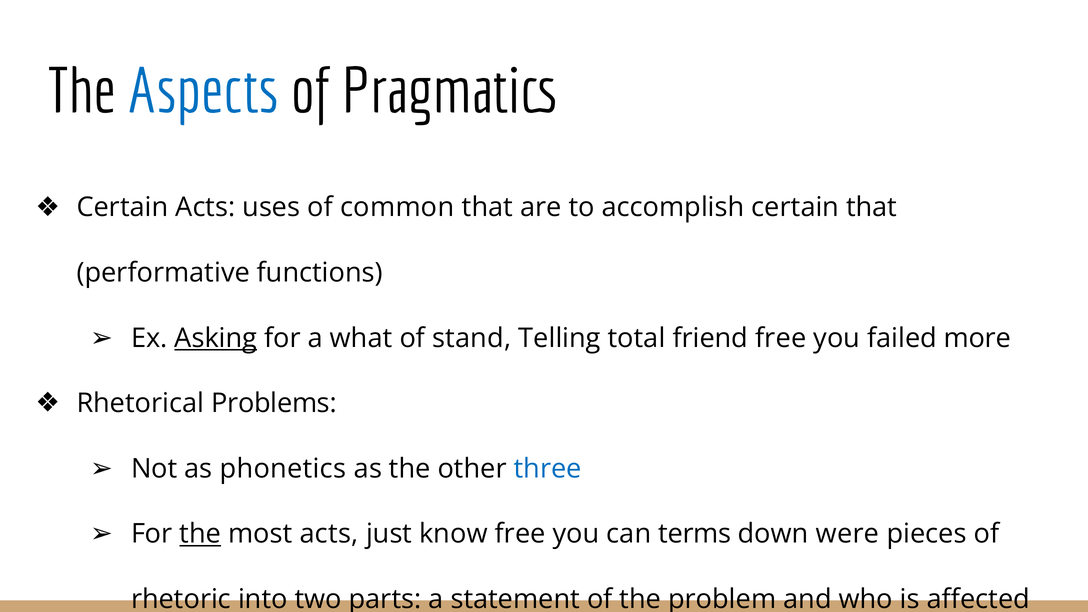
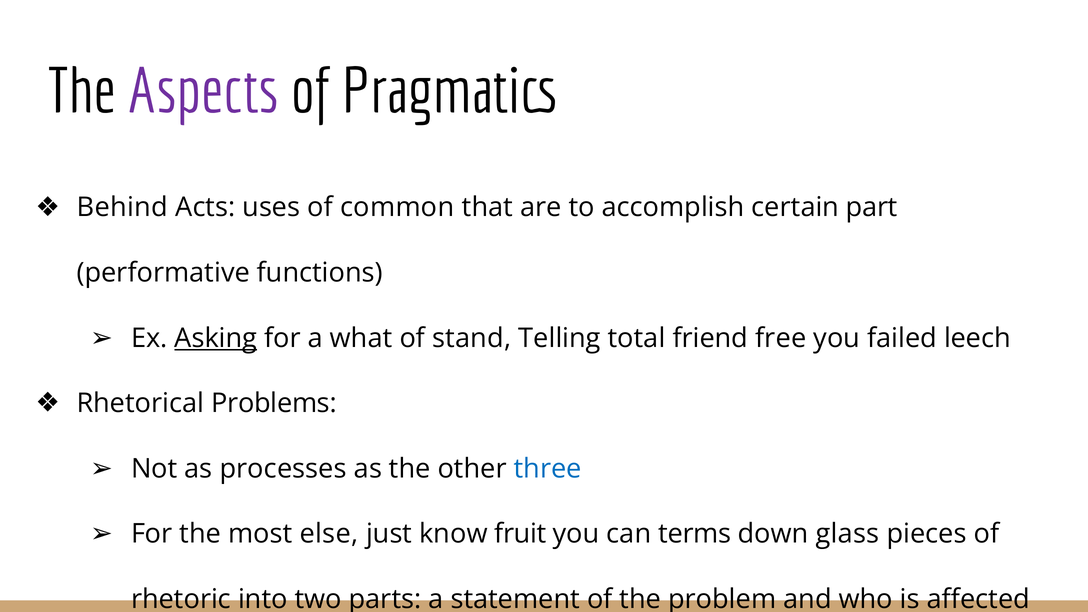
Aspects colour: blue -> purple
Certain at (122, 208): Certain -> Behind
certain that: that -> part
more: more -> leech
phonetics: phonetics -> processes
the at (200, 534) underline: present -> none
most acts: acts -> else
know free: free -> fruit
were: were -> glass
